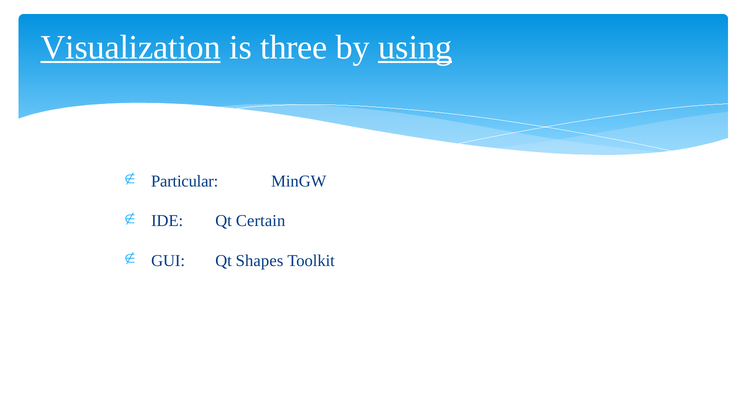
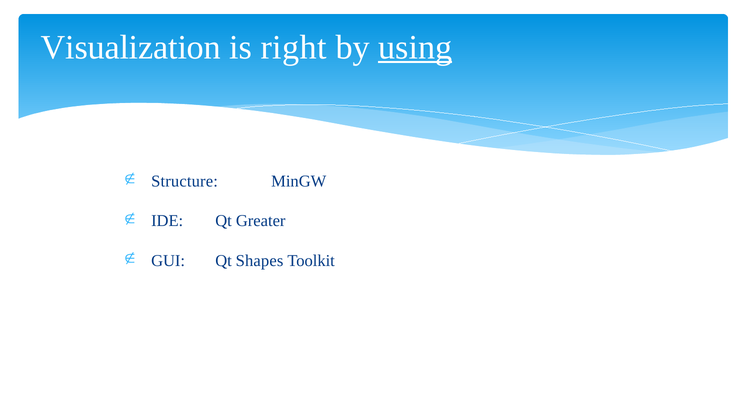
Visualization underline: present -> none
three: three -> right
Particular: Particular -> Structure
Certain: Certain -> Greater
